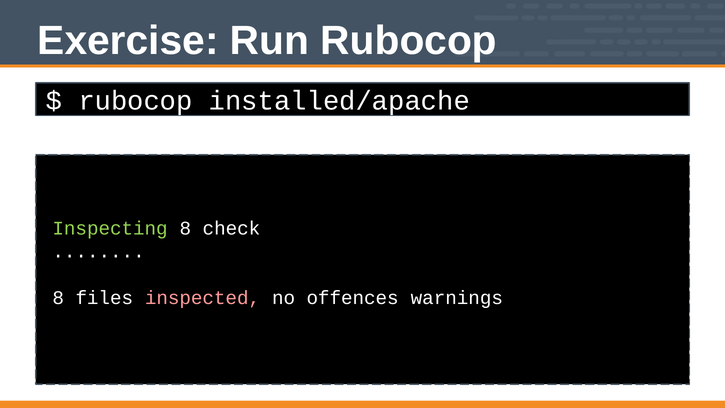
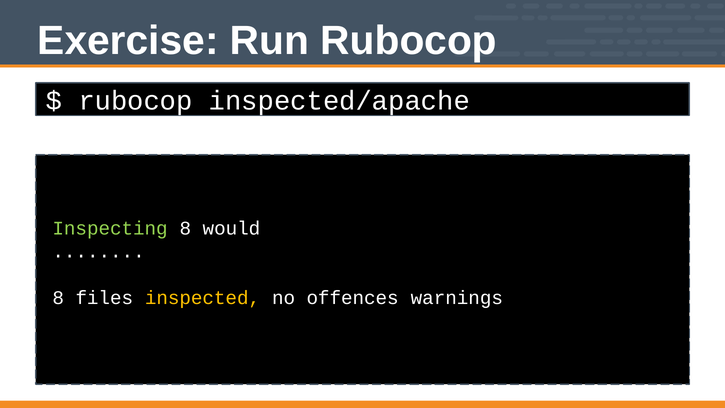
installed/apache: installed/apache -> inspected/apache
check: check -> would
inspected colour: pink -> yellow
